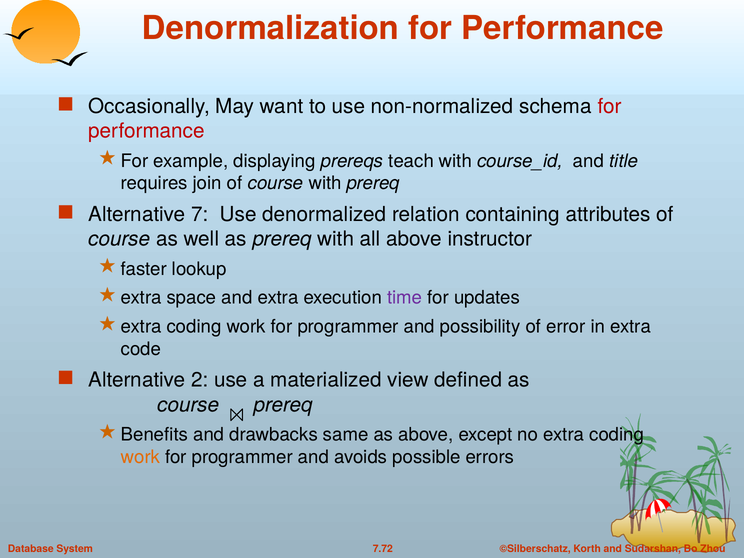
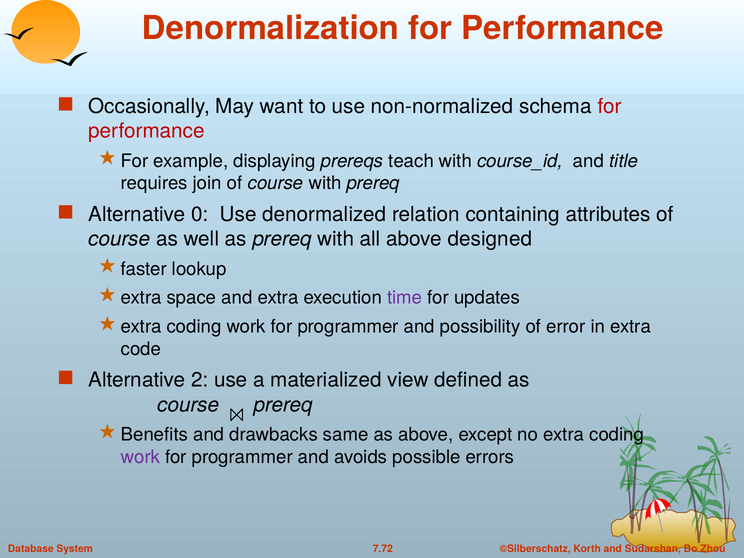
7: 7 -> 0
instructor: instructor -> designed
work at (140, 457) colour: orange -> purple
